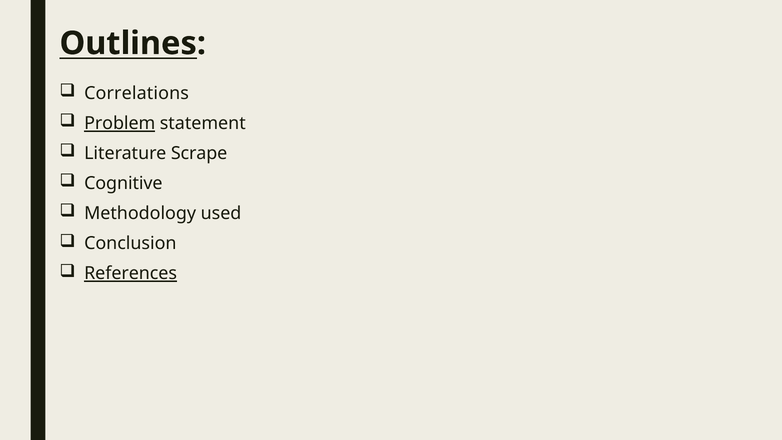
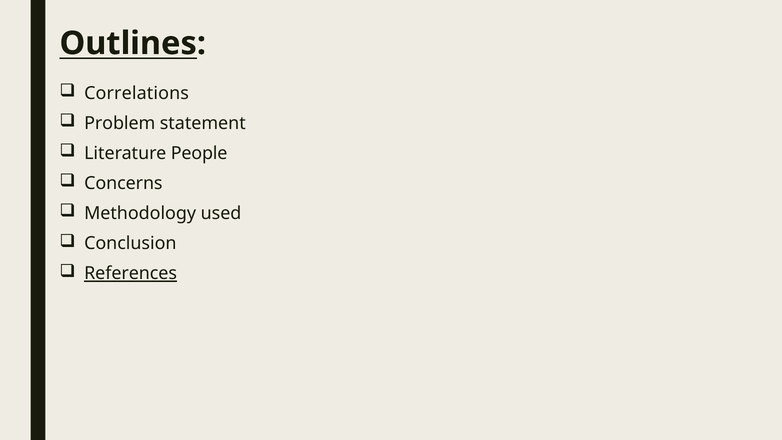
Problem underline: present -> none
Scrape: Scrape -> People
Cognitive: Cognitive -> Concerns
